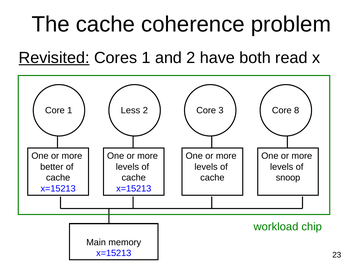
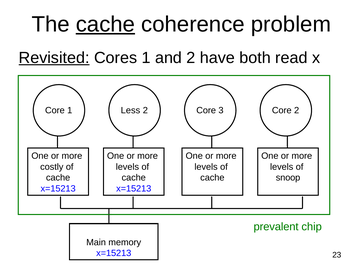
cache at (105, 24) underline: none -> present
Core 8: 8 -> 2
better: better -> costly
workload: workload -> prevalent
